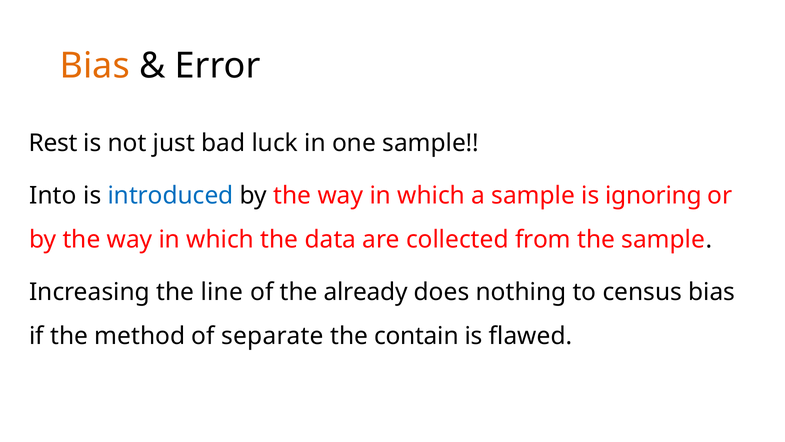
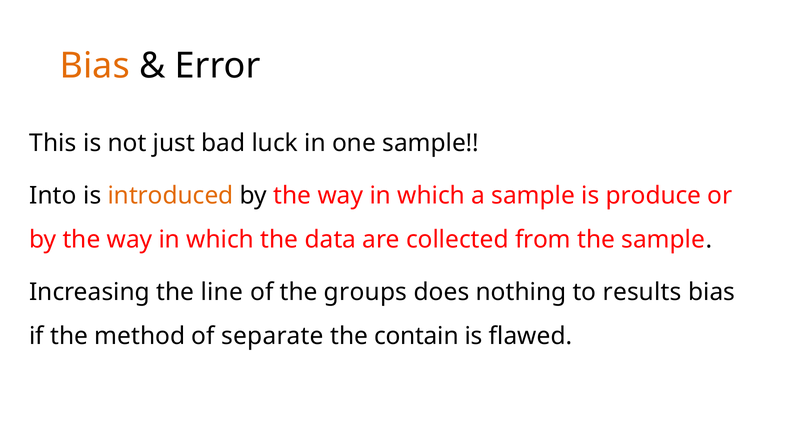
Rest: Rest -> This
introduced colour: blue -> orange
ignoring: ignoring -> produce
already: already -> groups
census: census -> results
